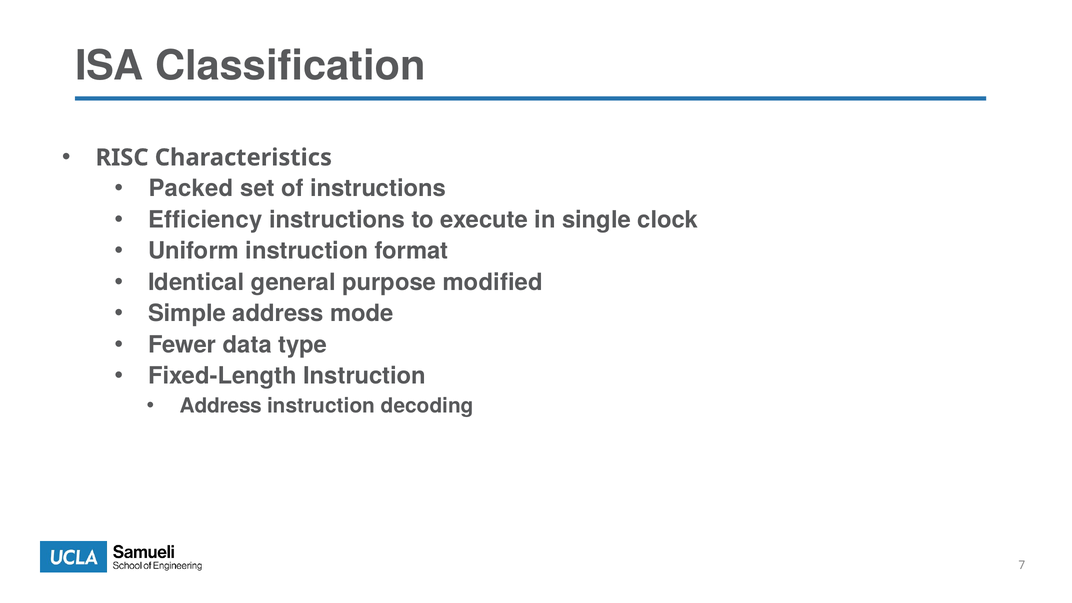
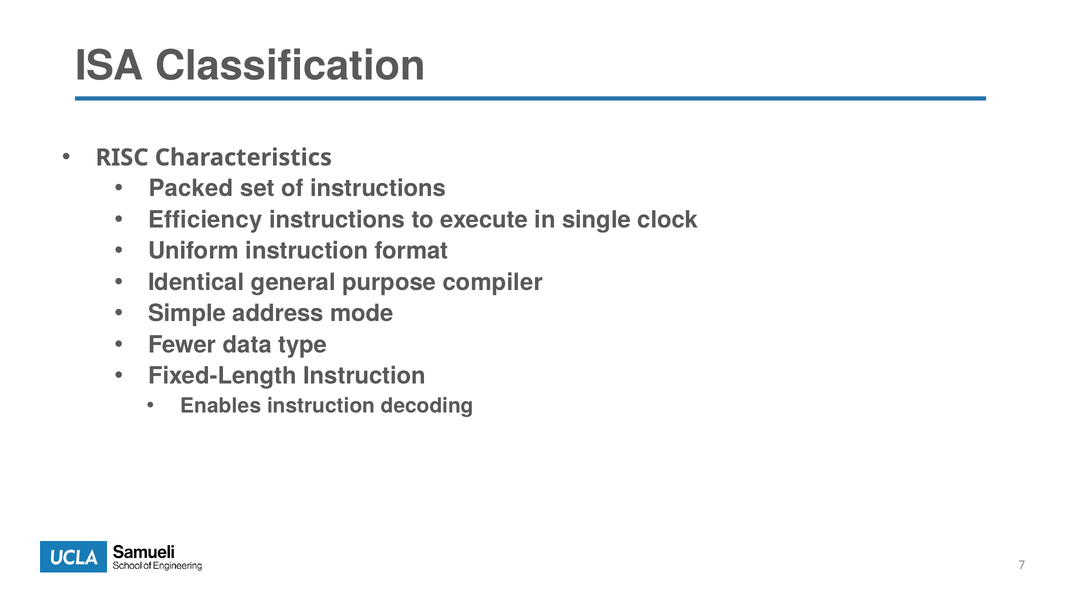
modified: modified -> compiler
Address at (221, 406): Address -> Enables
